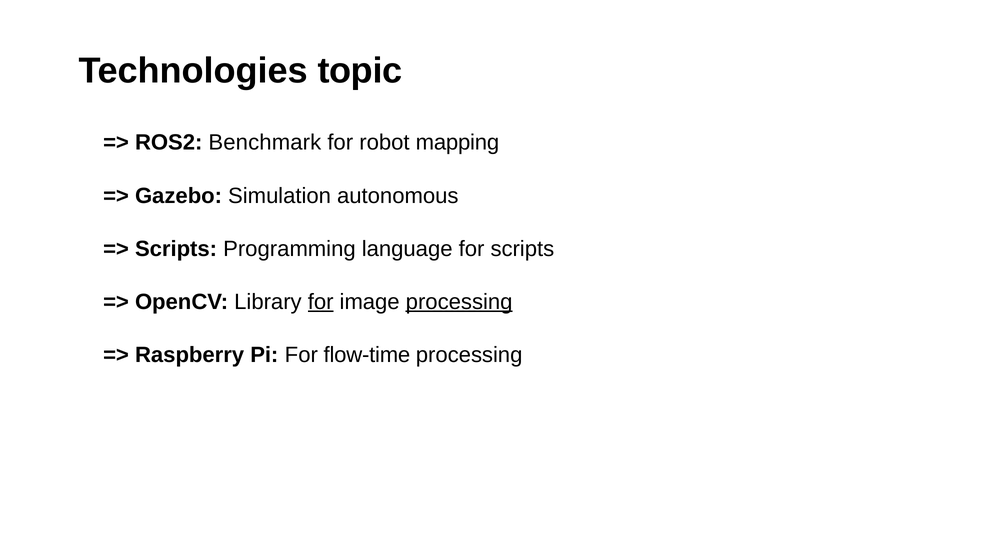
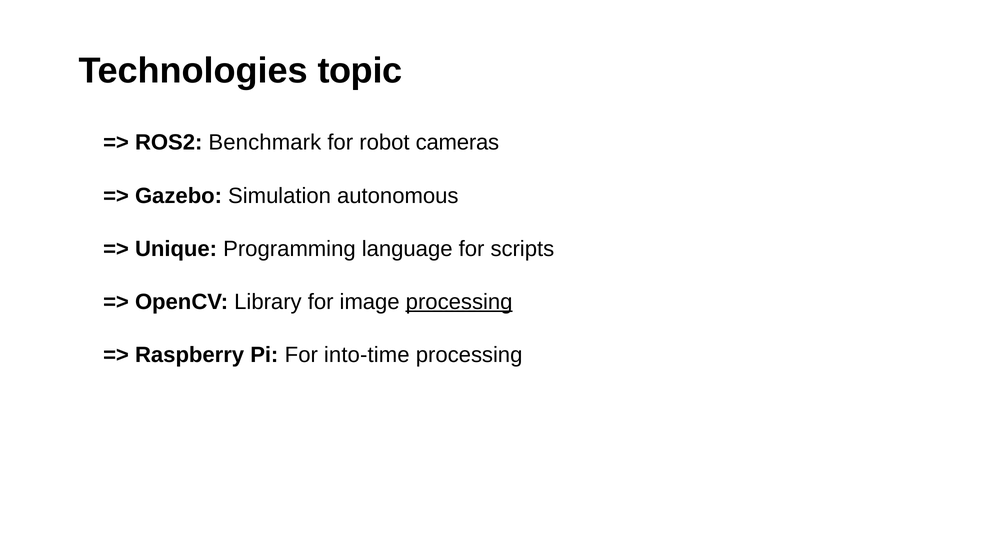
mapping: mapping -> cameras
Scripts at (176, 249): Scripts -> Unique
for at (321, 302) underline: present -> none
flow-time: flow-time -> into-time
